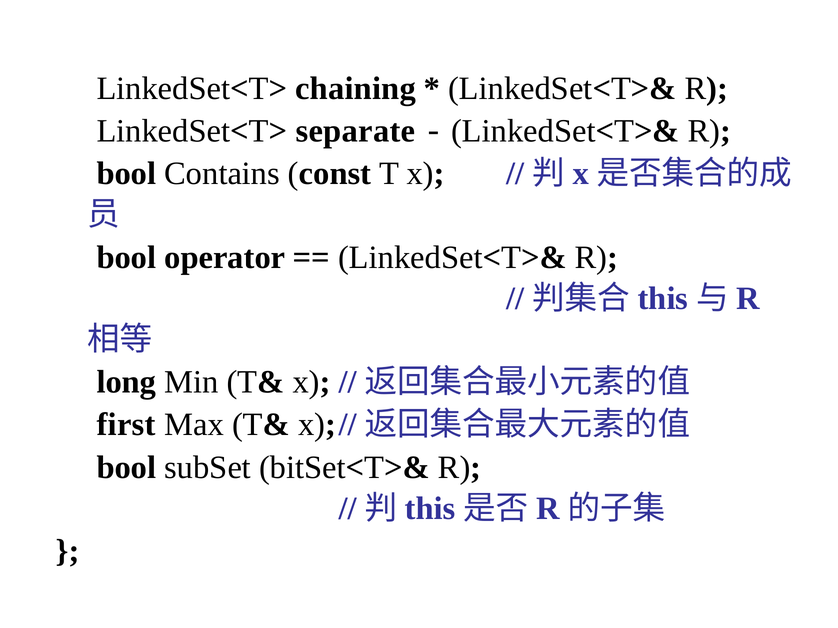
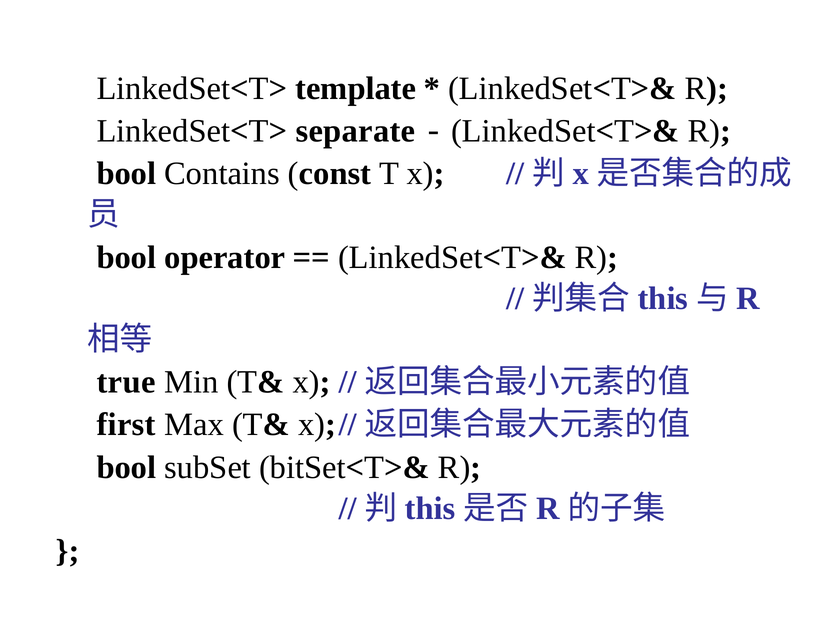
chaining: chaining -> template
long: long -> true
